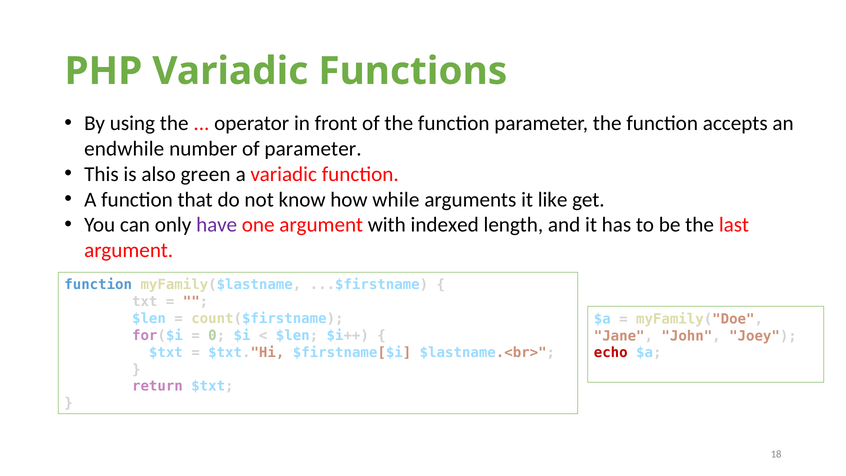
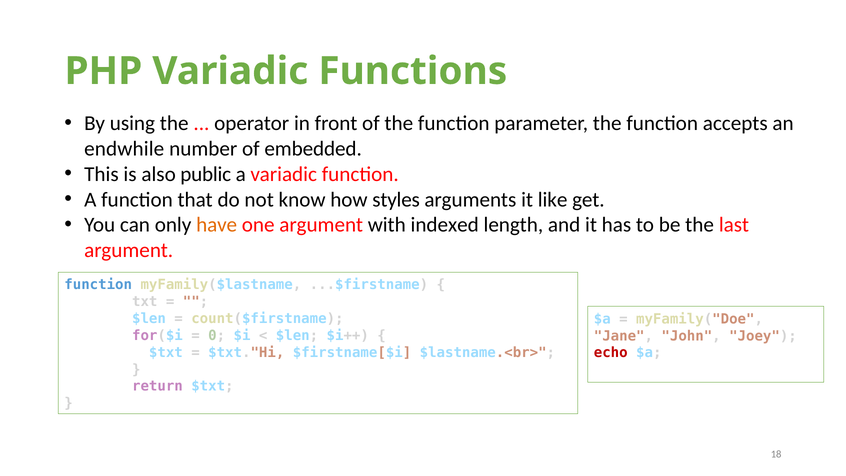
of parameter: parameter -> embedded
green: green -> public
while: while -> styles
have colour: purple -> orange
